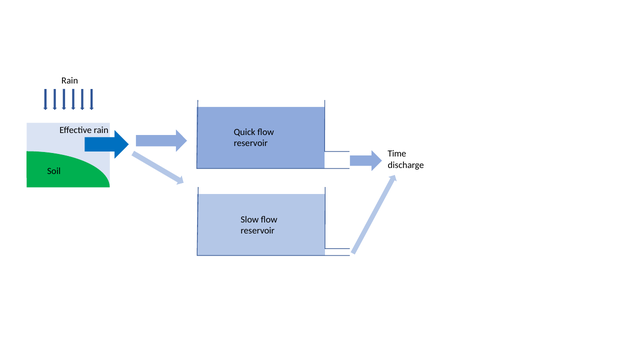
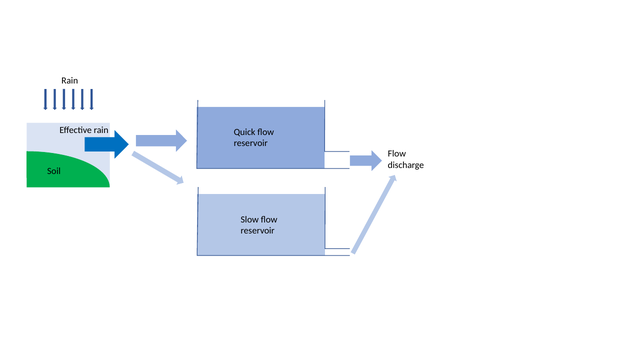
Time at (397, 154): Time -> Flow
